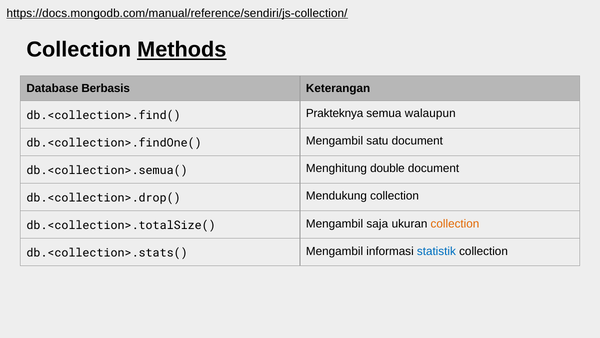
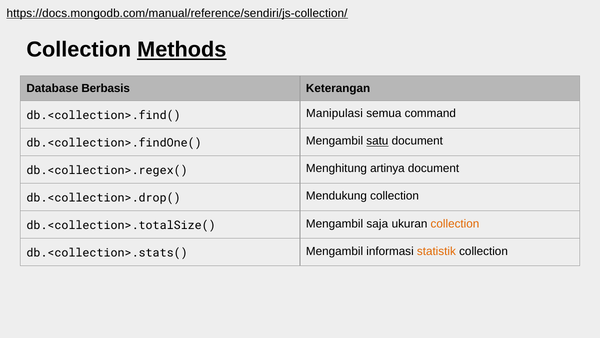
Prakteknya: Prakteknya -> Manipulasi
walaupun: walaupun -> command
satu underline: none -> present
db.<collection>.semua(: db.<collection>.semua( -> db.<collection>.regex(
double: double -> artinya
statistik colour: blue -> orange
